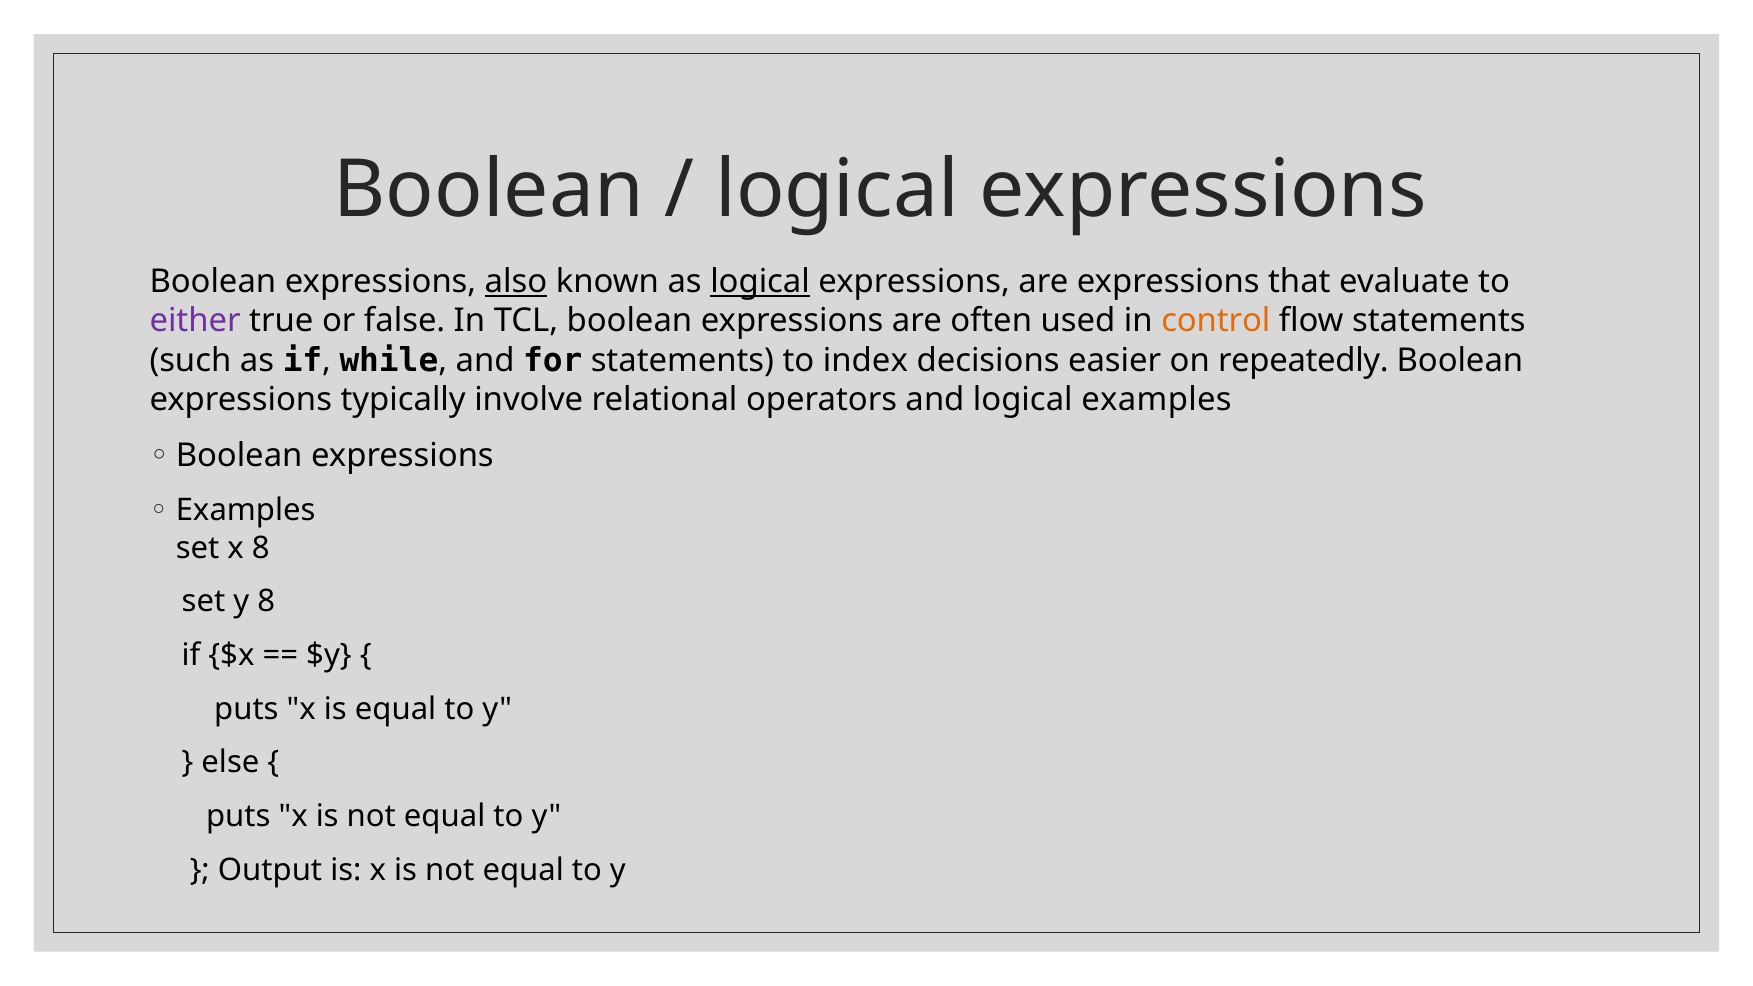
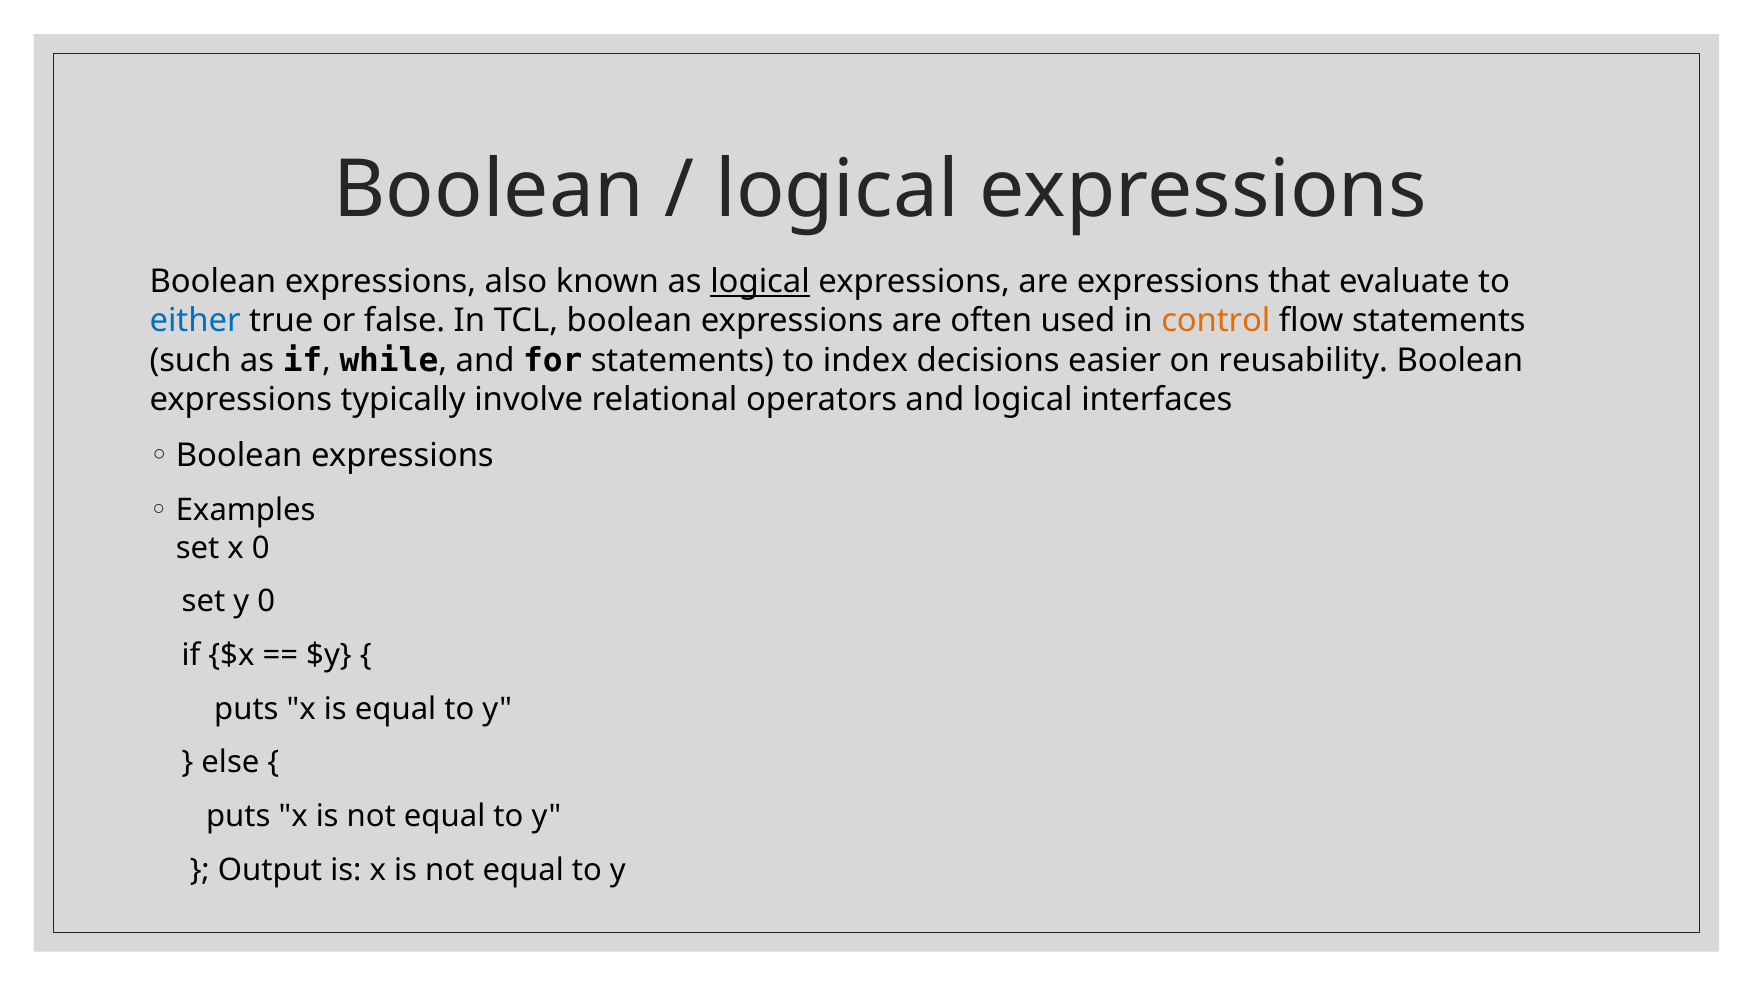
also underline: present -> none
either colour: purple -> blue
repeatedly: repeatedly -> reusability
logical examples: examples -> interfaces
x 8: 8 -> 0
y 8: 8 -> 0
